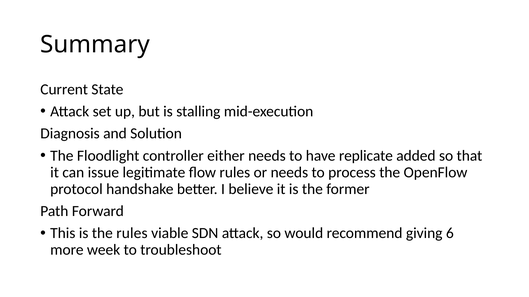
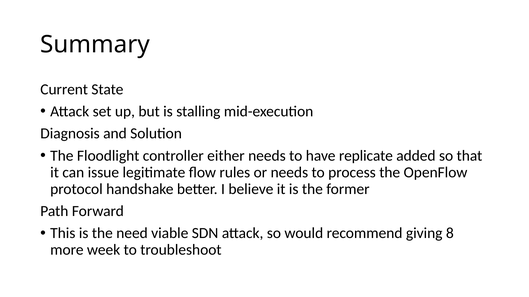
the rules: rules -> need
6: 6 -> 8
